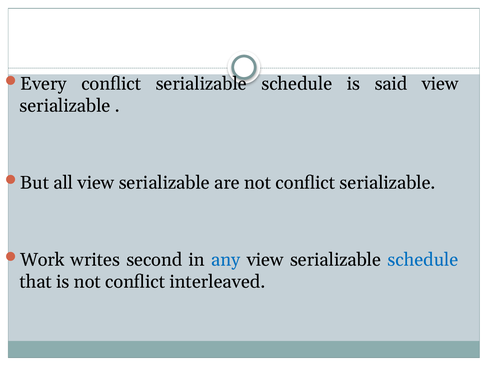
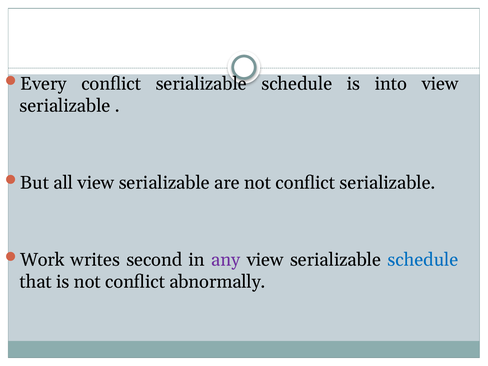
said: said -> into
any colour: blue -> purple
interleaved: interleaved -> abnormally
